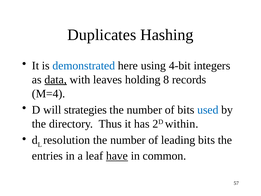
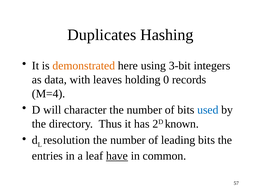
demonstrated colour: blue -> orange
4-bit: 4-bit -> 3-bit
data underline: present -> none
8: 8 -> 0
strategies: strategies -> character
within: within -> known
